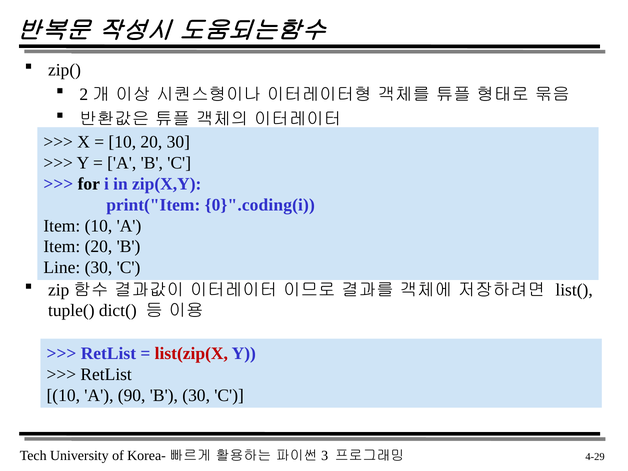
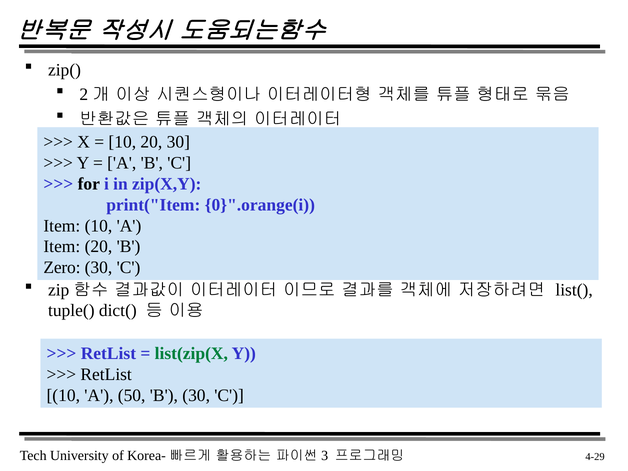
0}".coding(i: 0}".coding(i -> 0}".orange(i
Line: Line -> Zero
list(zip(X colour: red -> green
90: 90 -> 50
